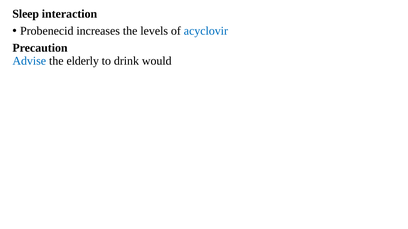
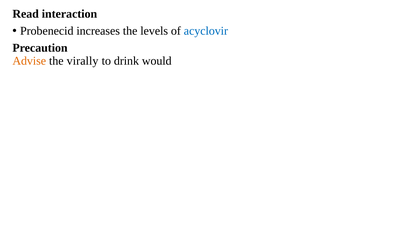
Sleep: Sleep -> Read
Advise colour: blue -> orange
elderly: elderly -> virally
